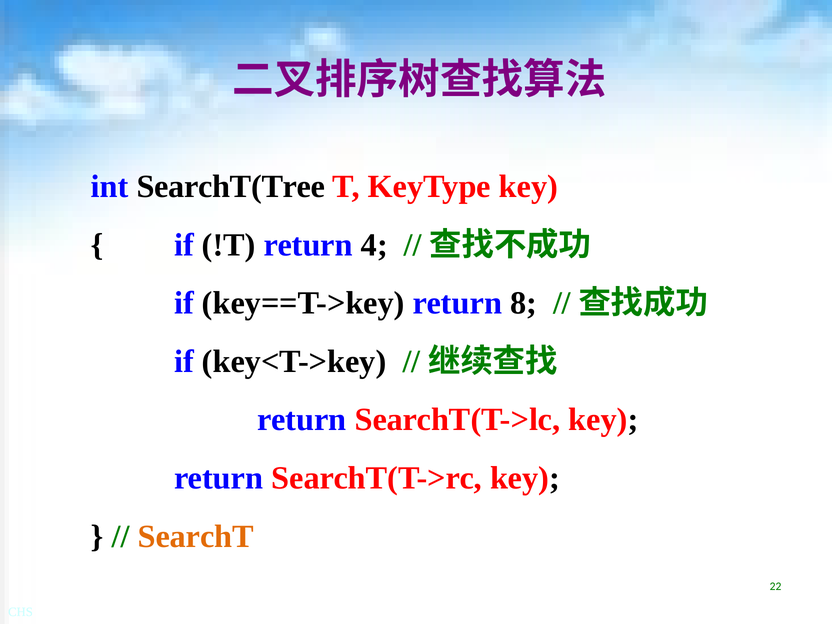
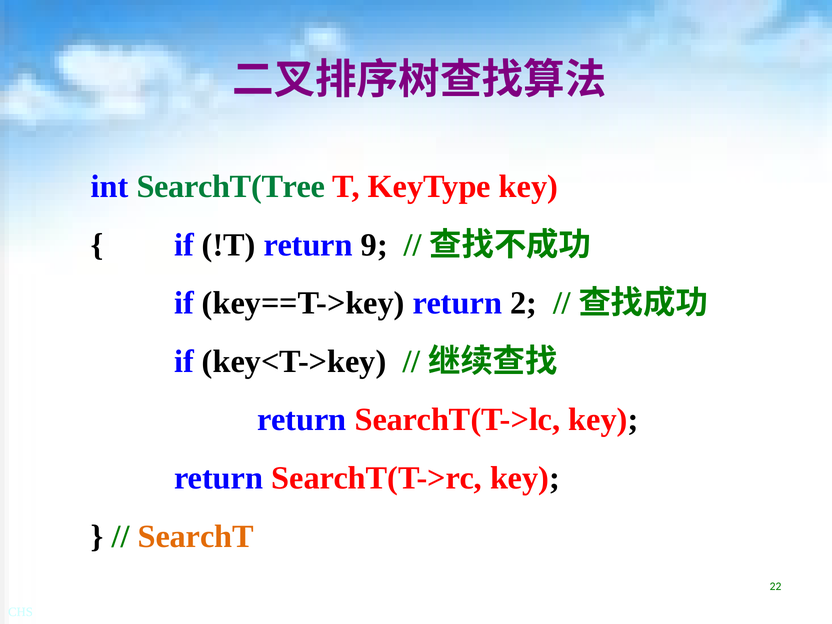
SearchT(Tree colour: black -> green
4: 4 -> 9
8: 8 -> 2
